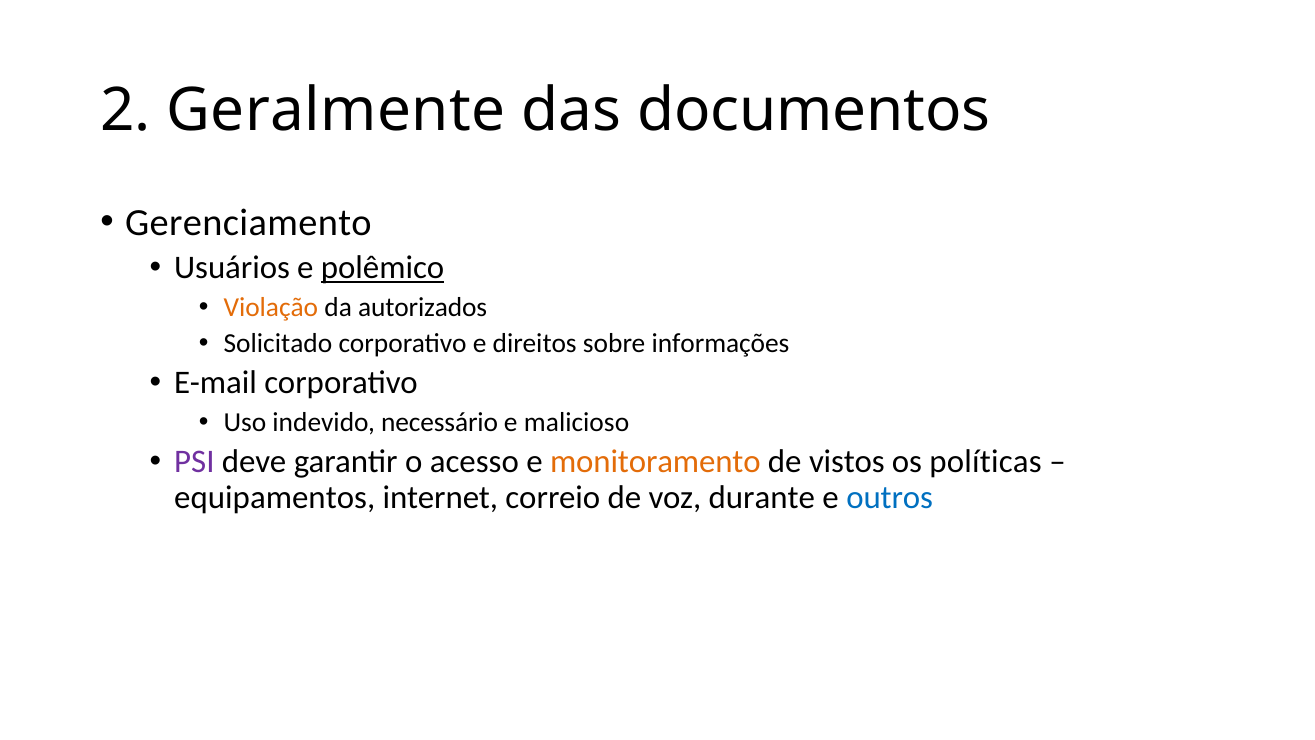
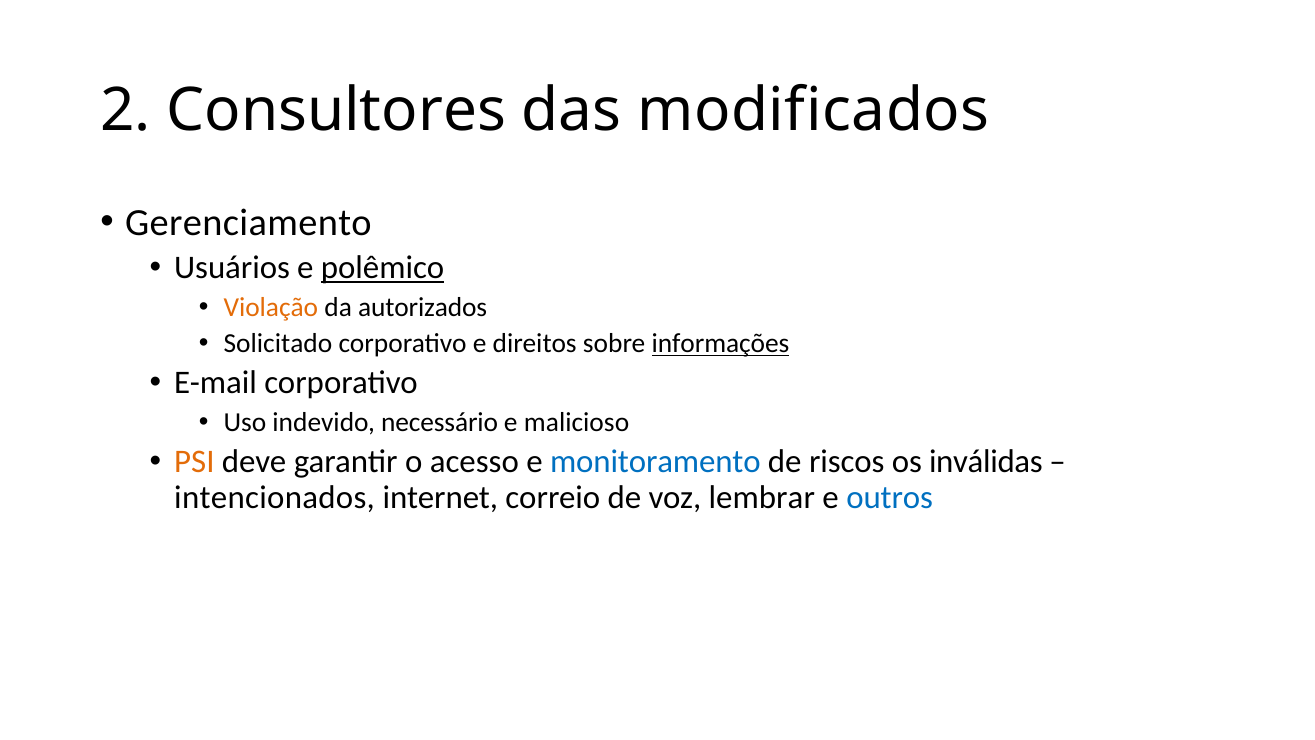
Geralmente: Geralmente -> Consultores
documentos: documentos -> modificados
informações underline: none -> present
PSI colour: purple -> orange
monitoramento colour: orange -> blue
vistos: vistos -> riscos
políticas: políticas -> inválidas
equipamentos: equipamentos -> intencionados
durante: durante -> lembrar
